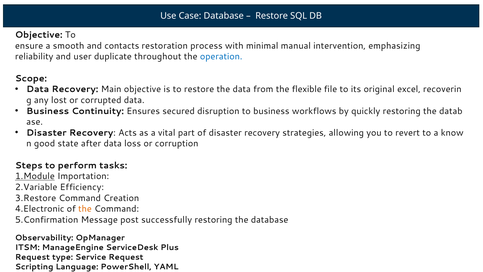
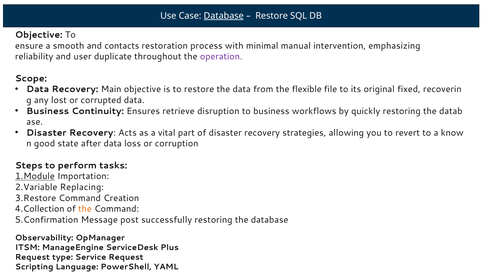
Database at (224, 16) underline: none -> present
operation colour: blue -> purple
excel: excel -> fixed
secured: secured -> retrieve
Efficiency: Efficiency -> Replacing
4.Electronic: 4.Electronic -> 4.Collection
